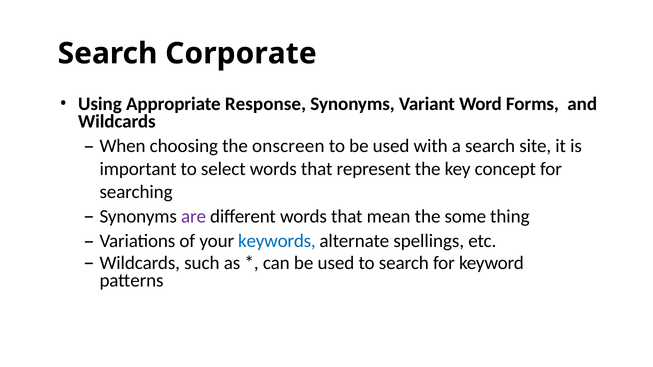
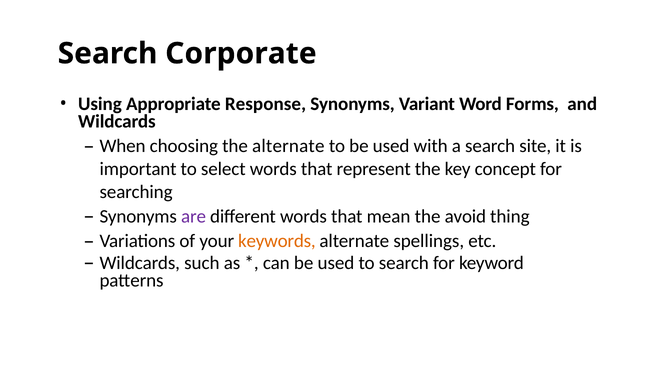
the onscreen: onscreen -> alternate
some: some -> avoid
keywords colour: blue -> orange
